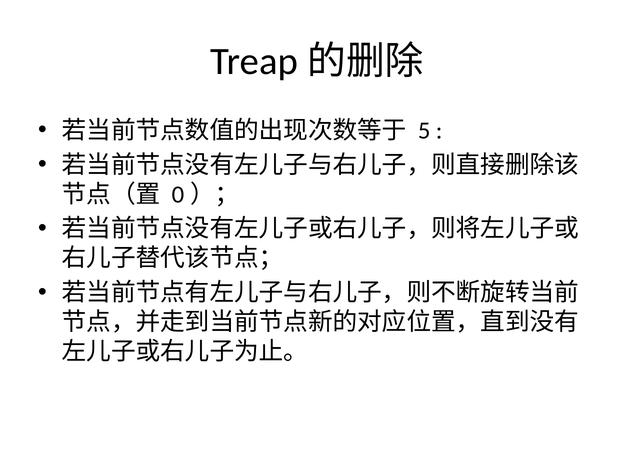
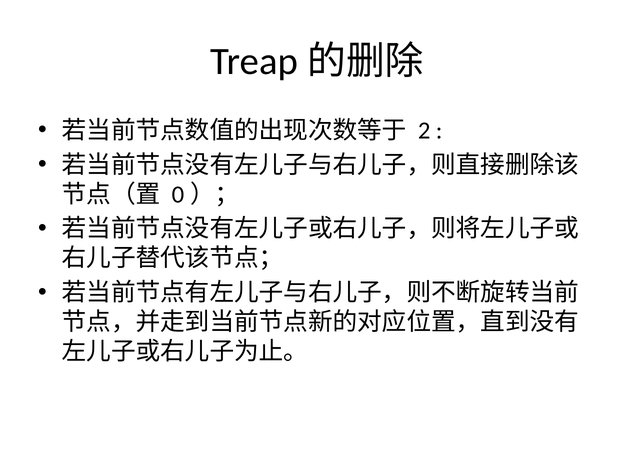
5: 5 -> 2
